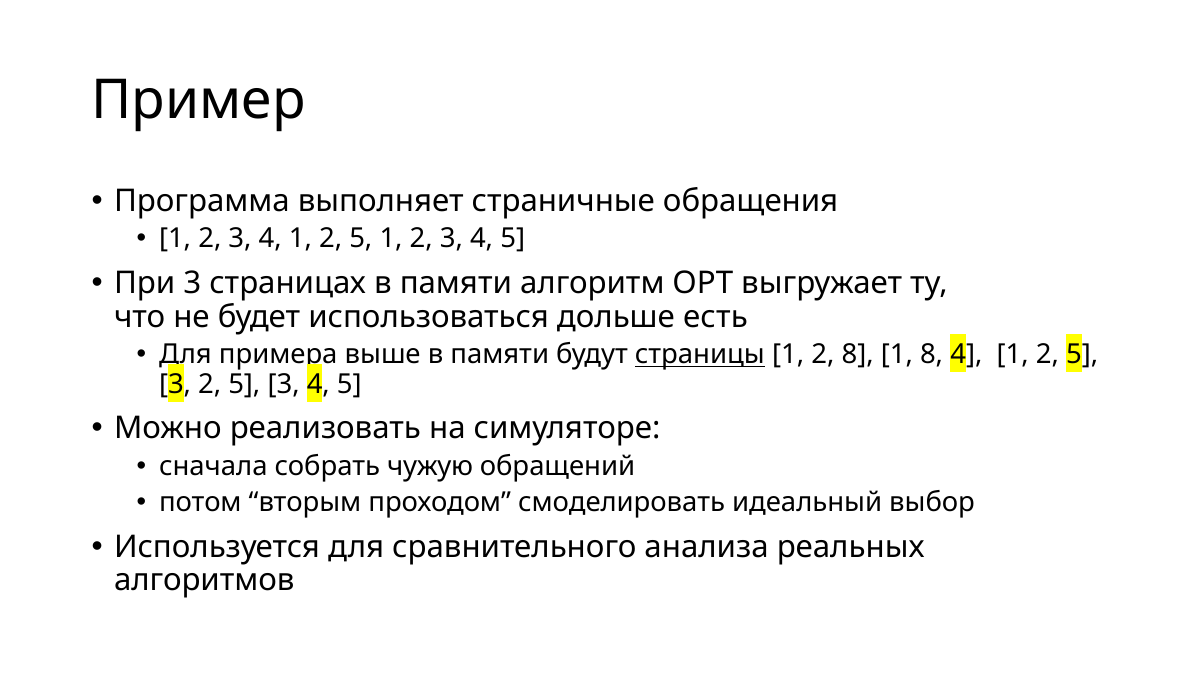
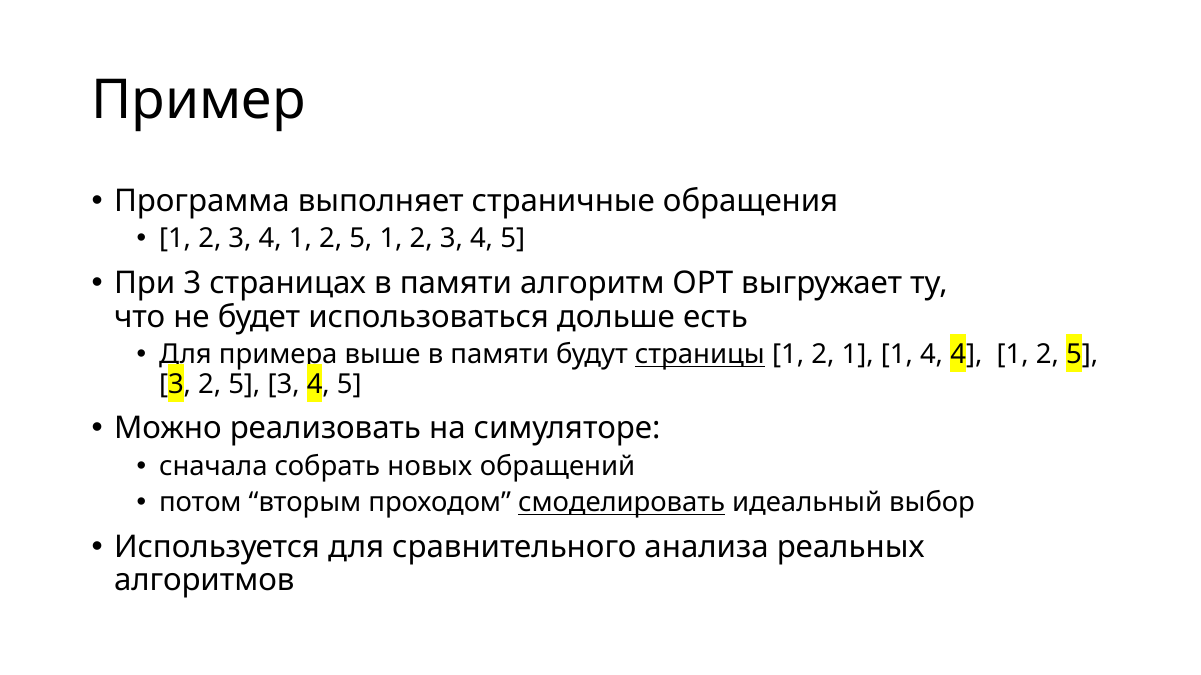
2 8: 8 -> 1
1 8: 8 -> 4
чужую: чужую -> новых
смоделировать underline: none -> present
